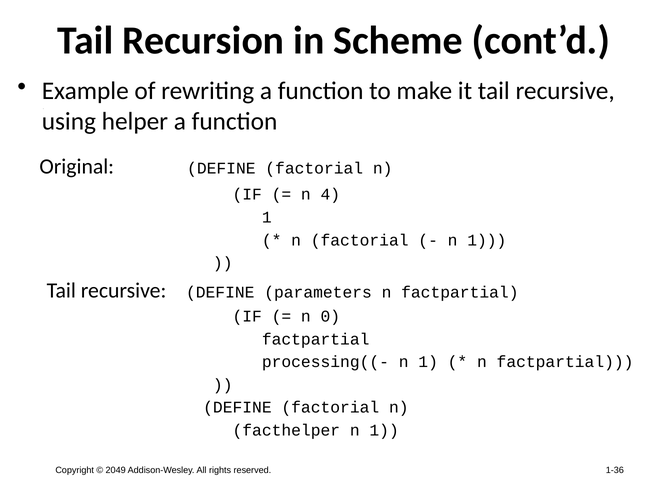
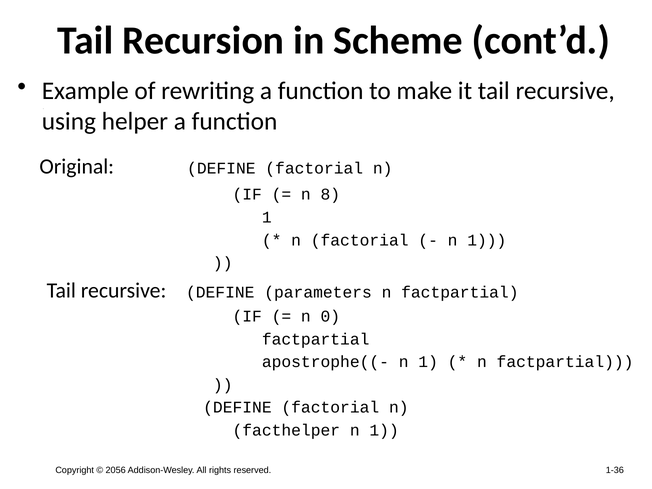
4: 4 -> 8
processing((-: processing((- -> apostrophe((-
2049: 2049 -> 2056
